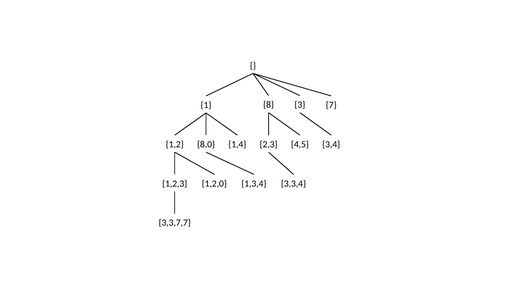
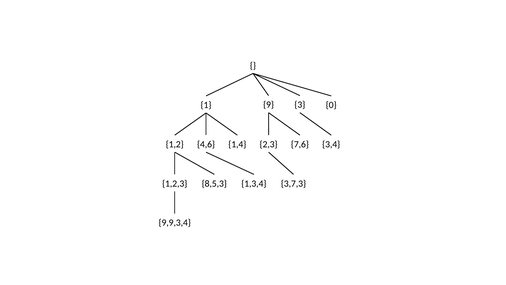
8: 8 -> 9
7: 7 -> 0
8,0: 8,0 -> 4,6
4,5: 4,5 -> 7,6
1,2,0: 1,2,0 -> 8,5,3
3,3,4: 3,3,4 -> 3,7,3
3,3,7,7: 3,3,7,7 -> 9,9,3,4
